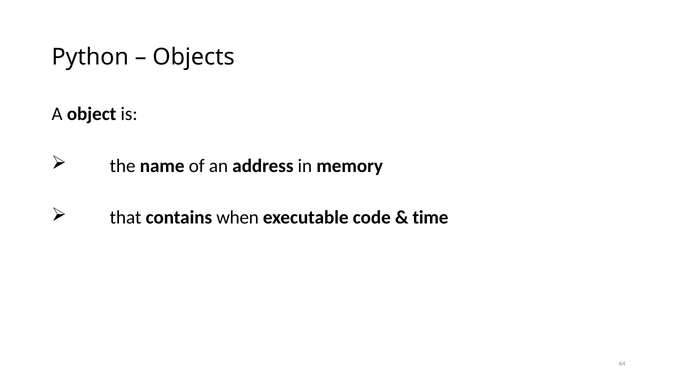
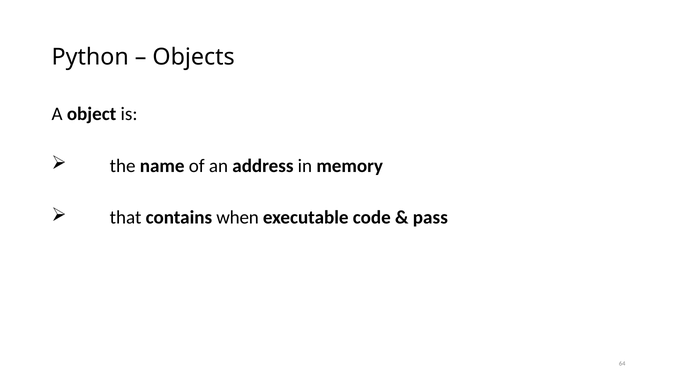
time: time -> pass
